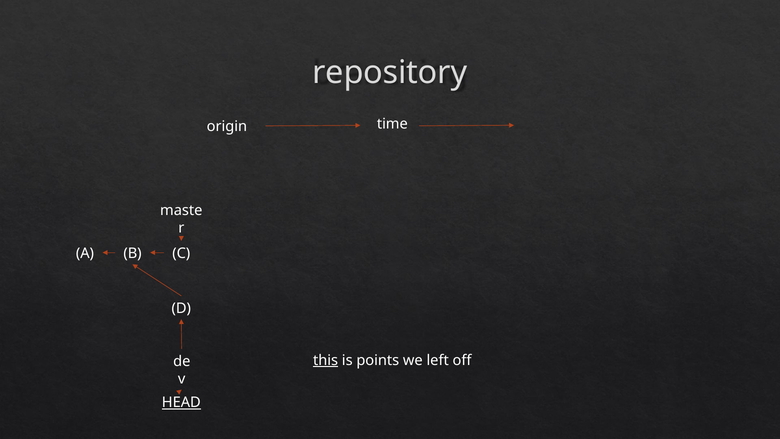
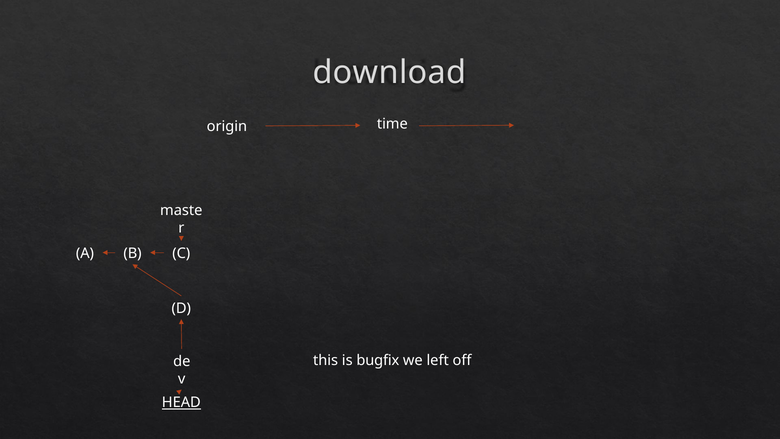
repository: repository -> download
this underline: present -> none
points: points -> bugfix
